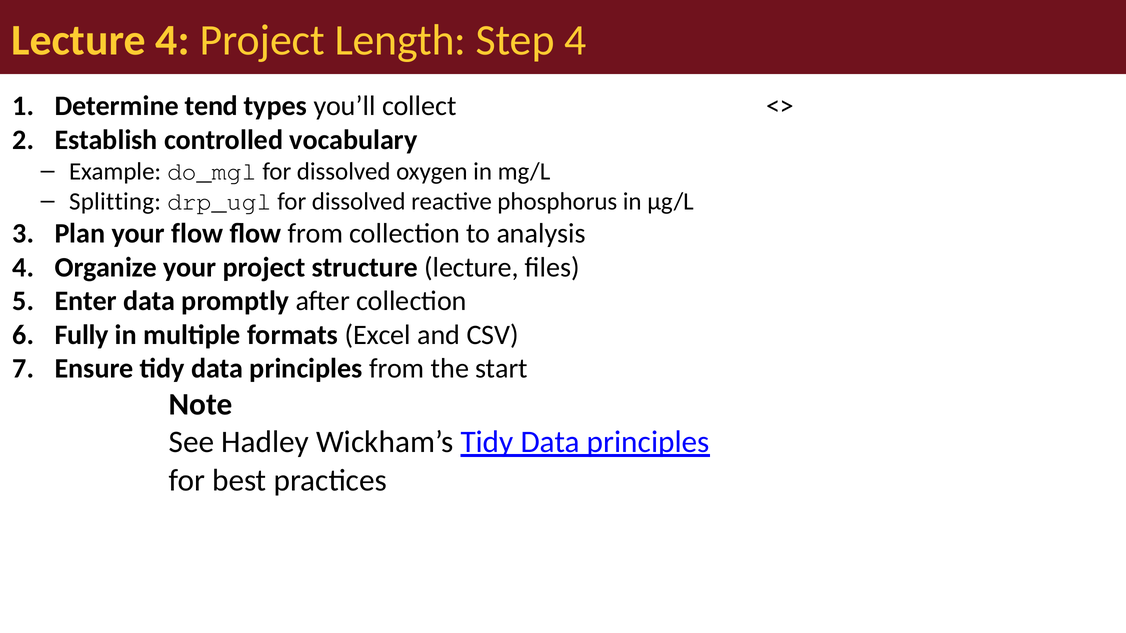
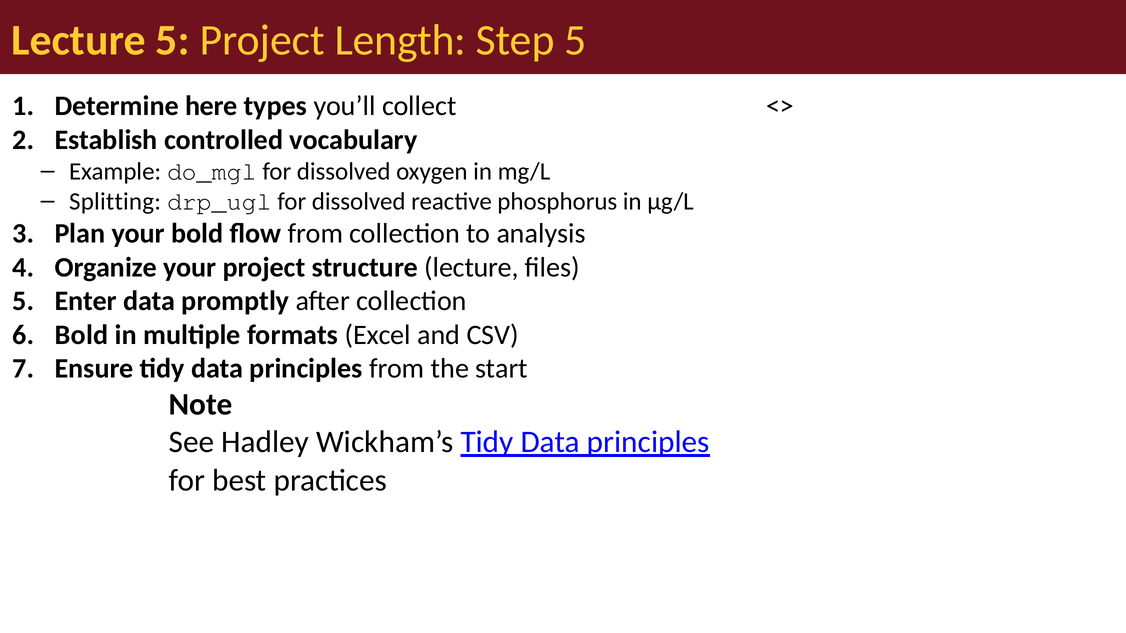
Lecture 4: 4 -> 5
Step 4: 4 -> 5
tend: tend -> here
your flow: flow -> bold
Fully at (82, 335): Fully -> Bold
